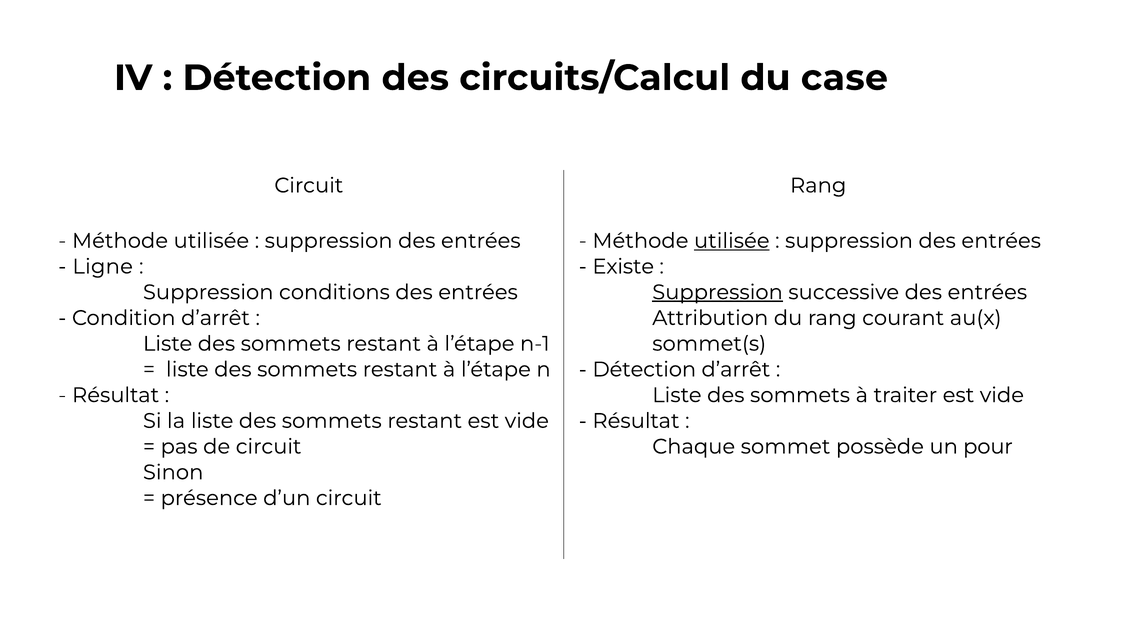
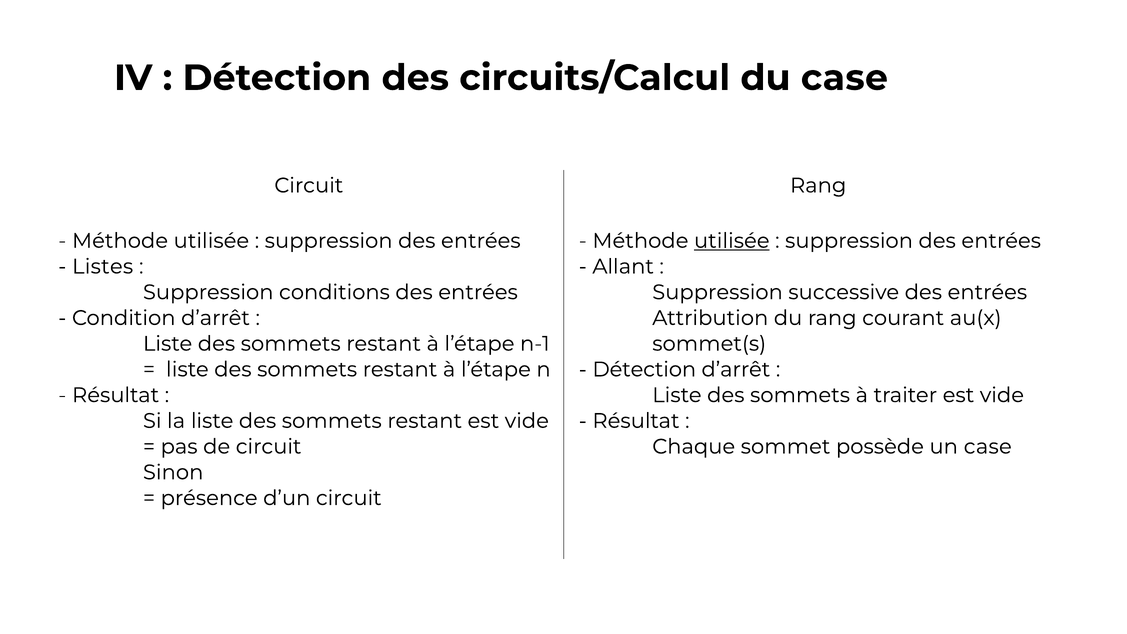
Ligne: Ligne -> Listes
Existe: Existe -> Allant
Suppression at (718, 292) underline: present -> none
un pour: pour -> case
